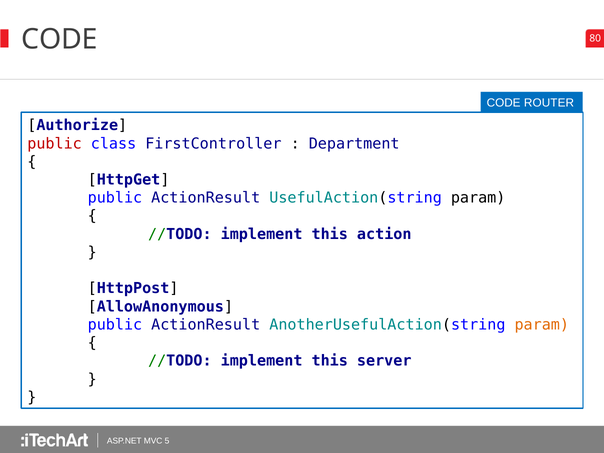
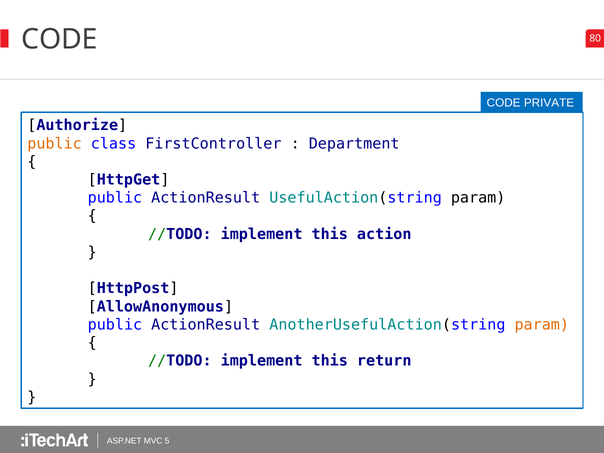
ROUTER: ROUTER -> PRIVATE
public at (55, 144) colour: red -> orange
server: server -> return
